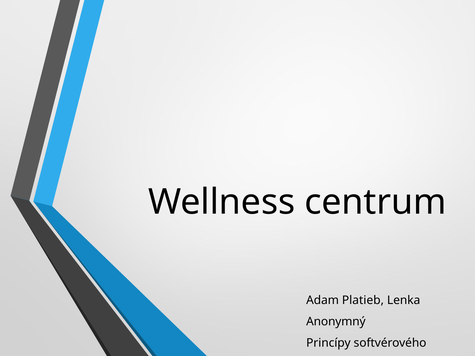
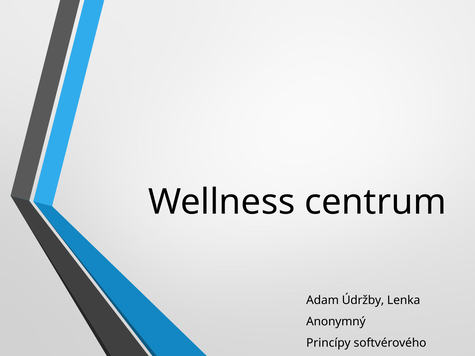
Platieb: Platieb -> Údržby
